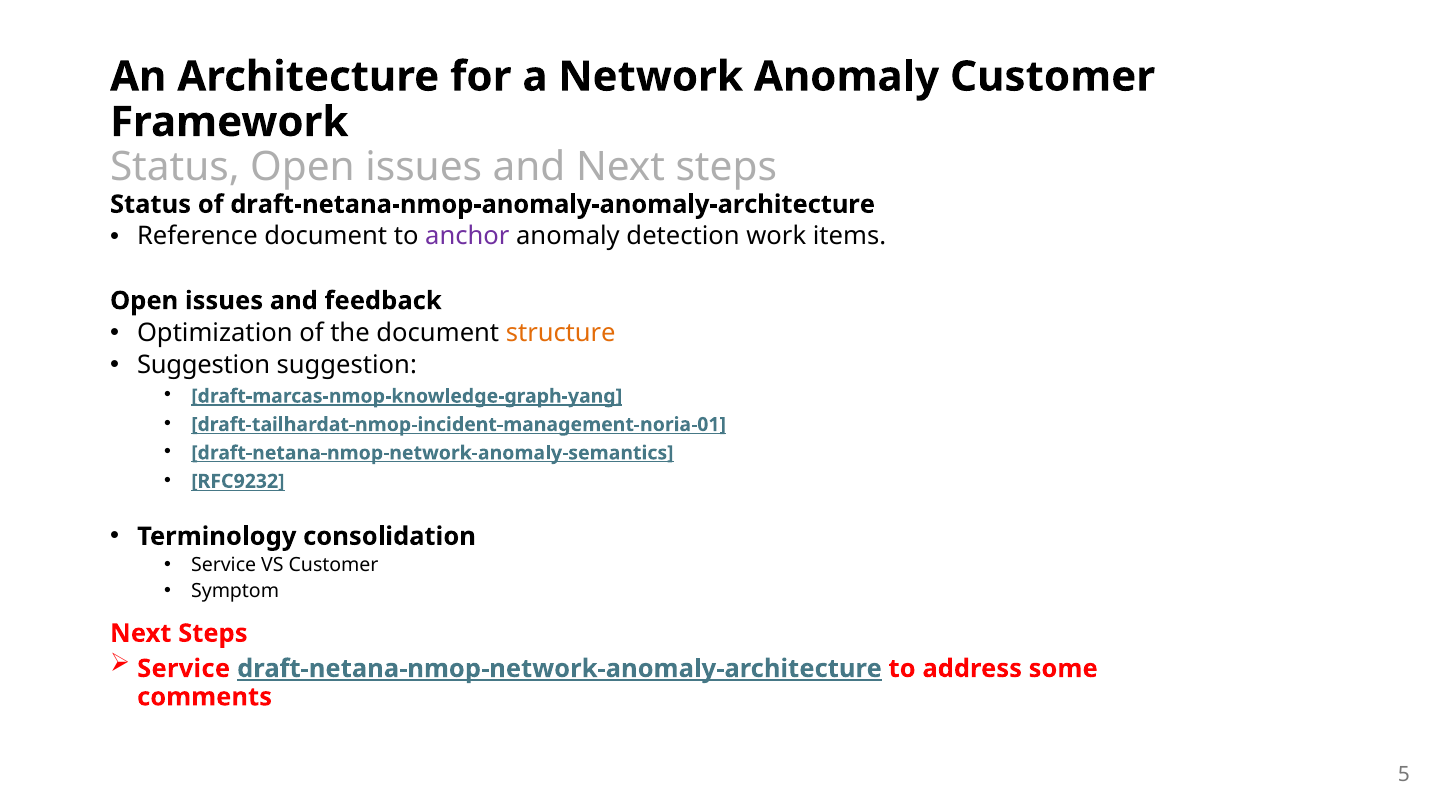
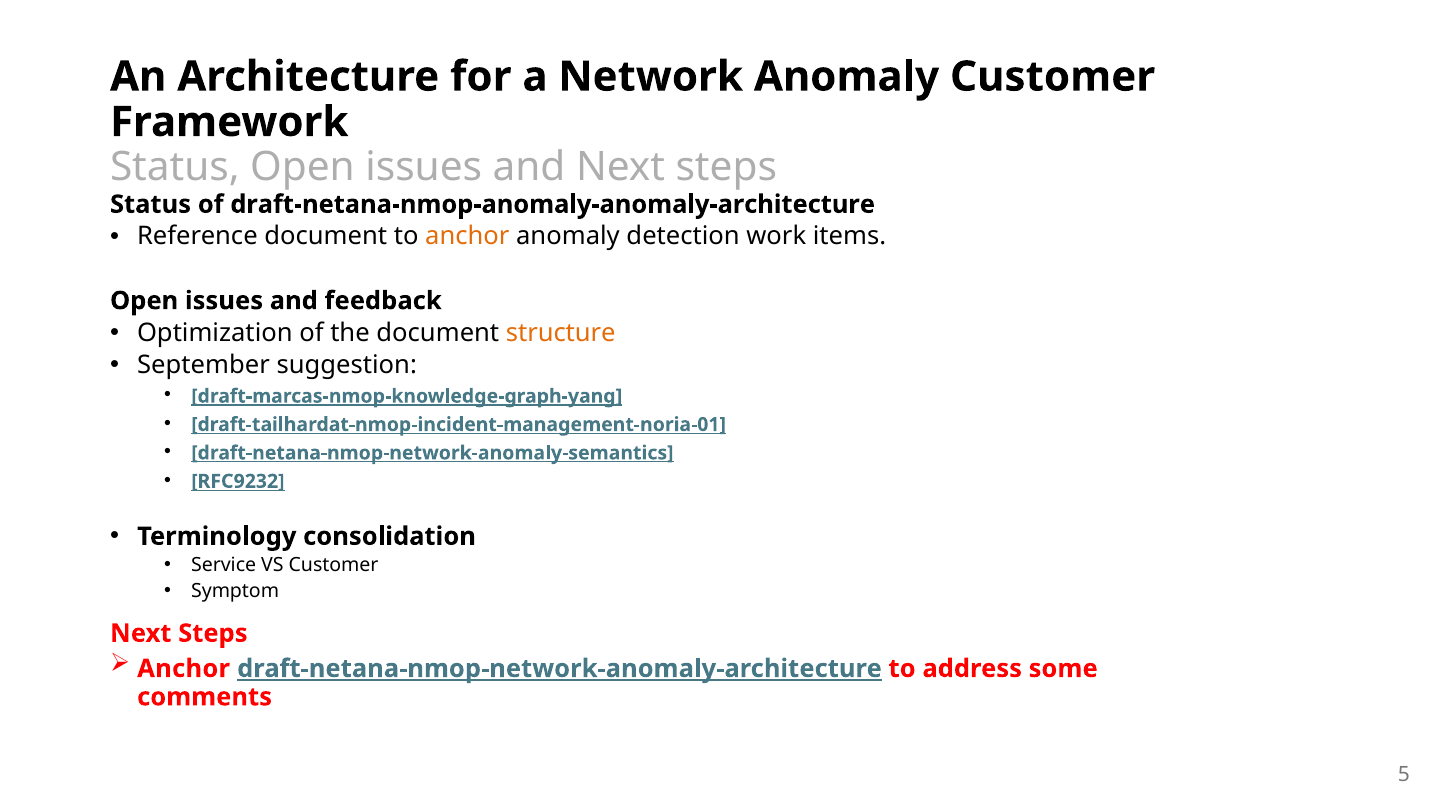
anchor at (467, 236) colour: purple -> orange
Suggestion at (204, 365): Suggestion -> September
Service at (184, 668): Service -> Anchor
